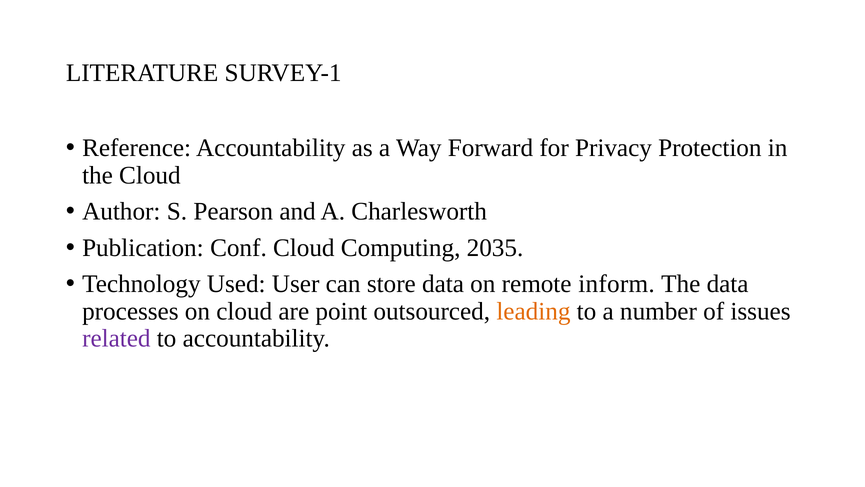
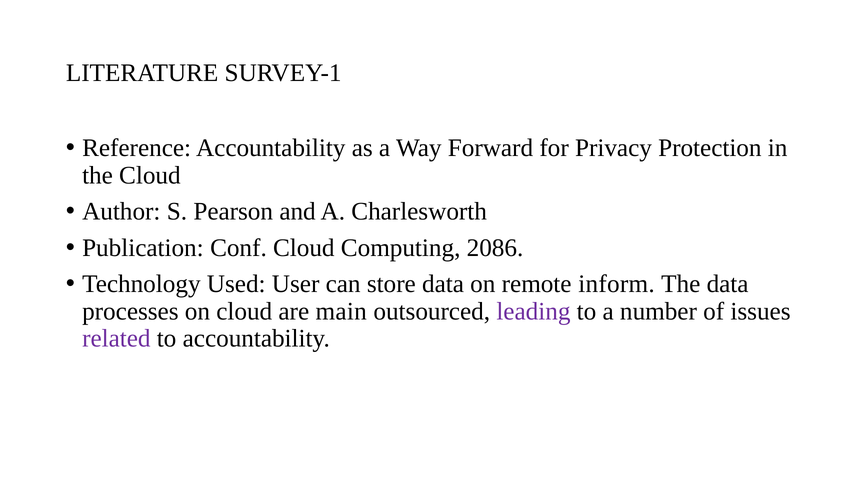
2035: 2035 -> 2086
point: point -> main
leading colour: orange -> purple
